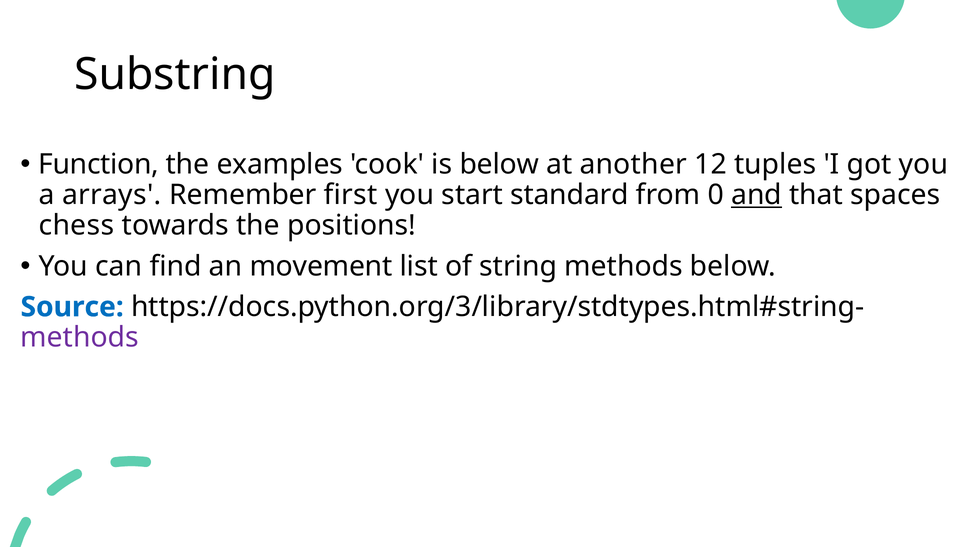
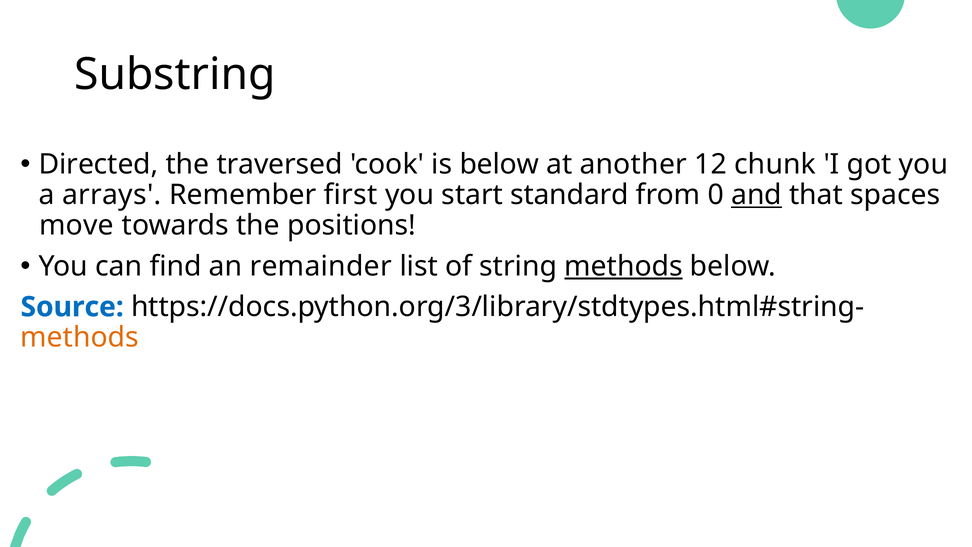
Function: Function -> Directed
examples: examples -> traversed
tuples: tuples -> chunk
chess: chess -> move
movement: movement -> remainder
methods at (624, 266) underline: none -> present
methods at (80, 337) colour: purple -> orange
